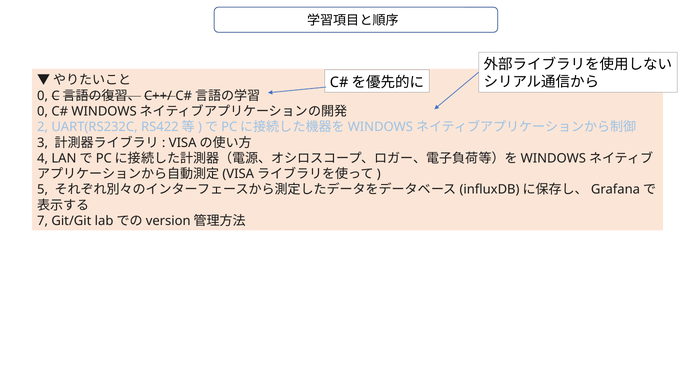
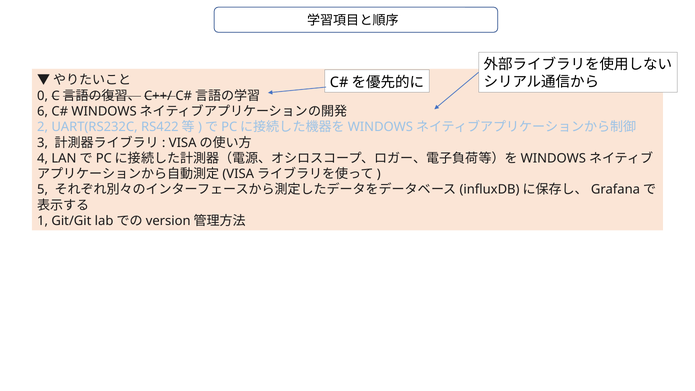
0 at (43, 111): 0 -> 6
7: 7 -> 1
